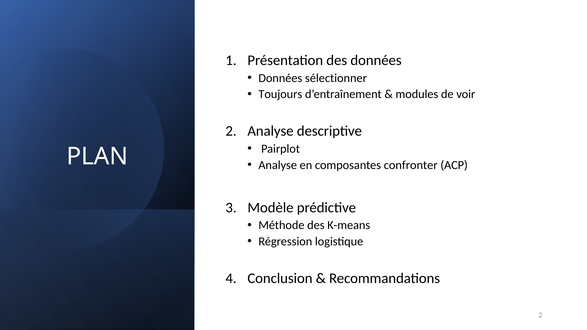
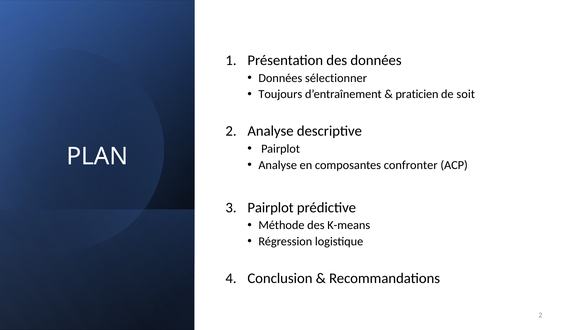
modules: modules -> praticien
voir: voir -> soit
Modèle at (270, 208): Modèle -> Pairplot
